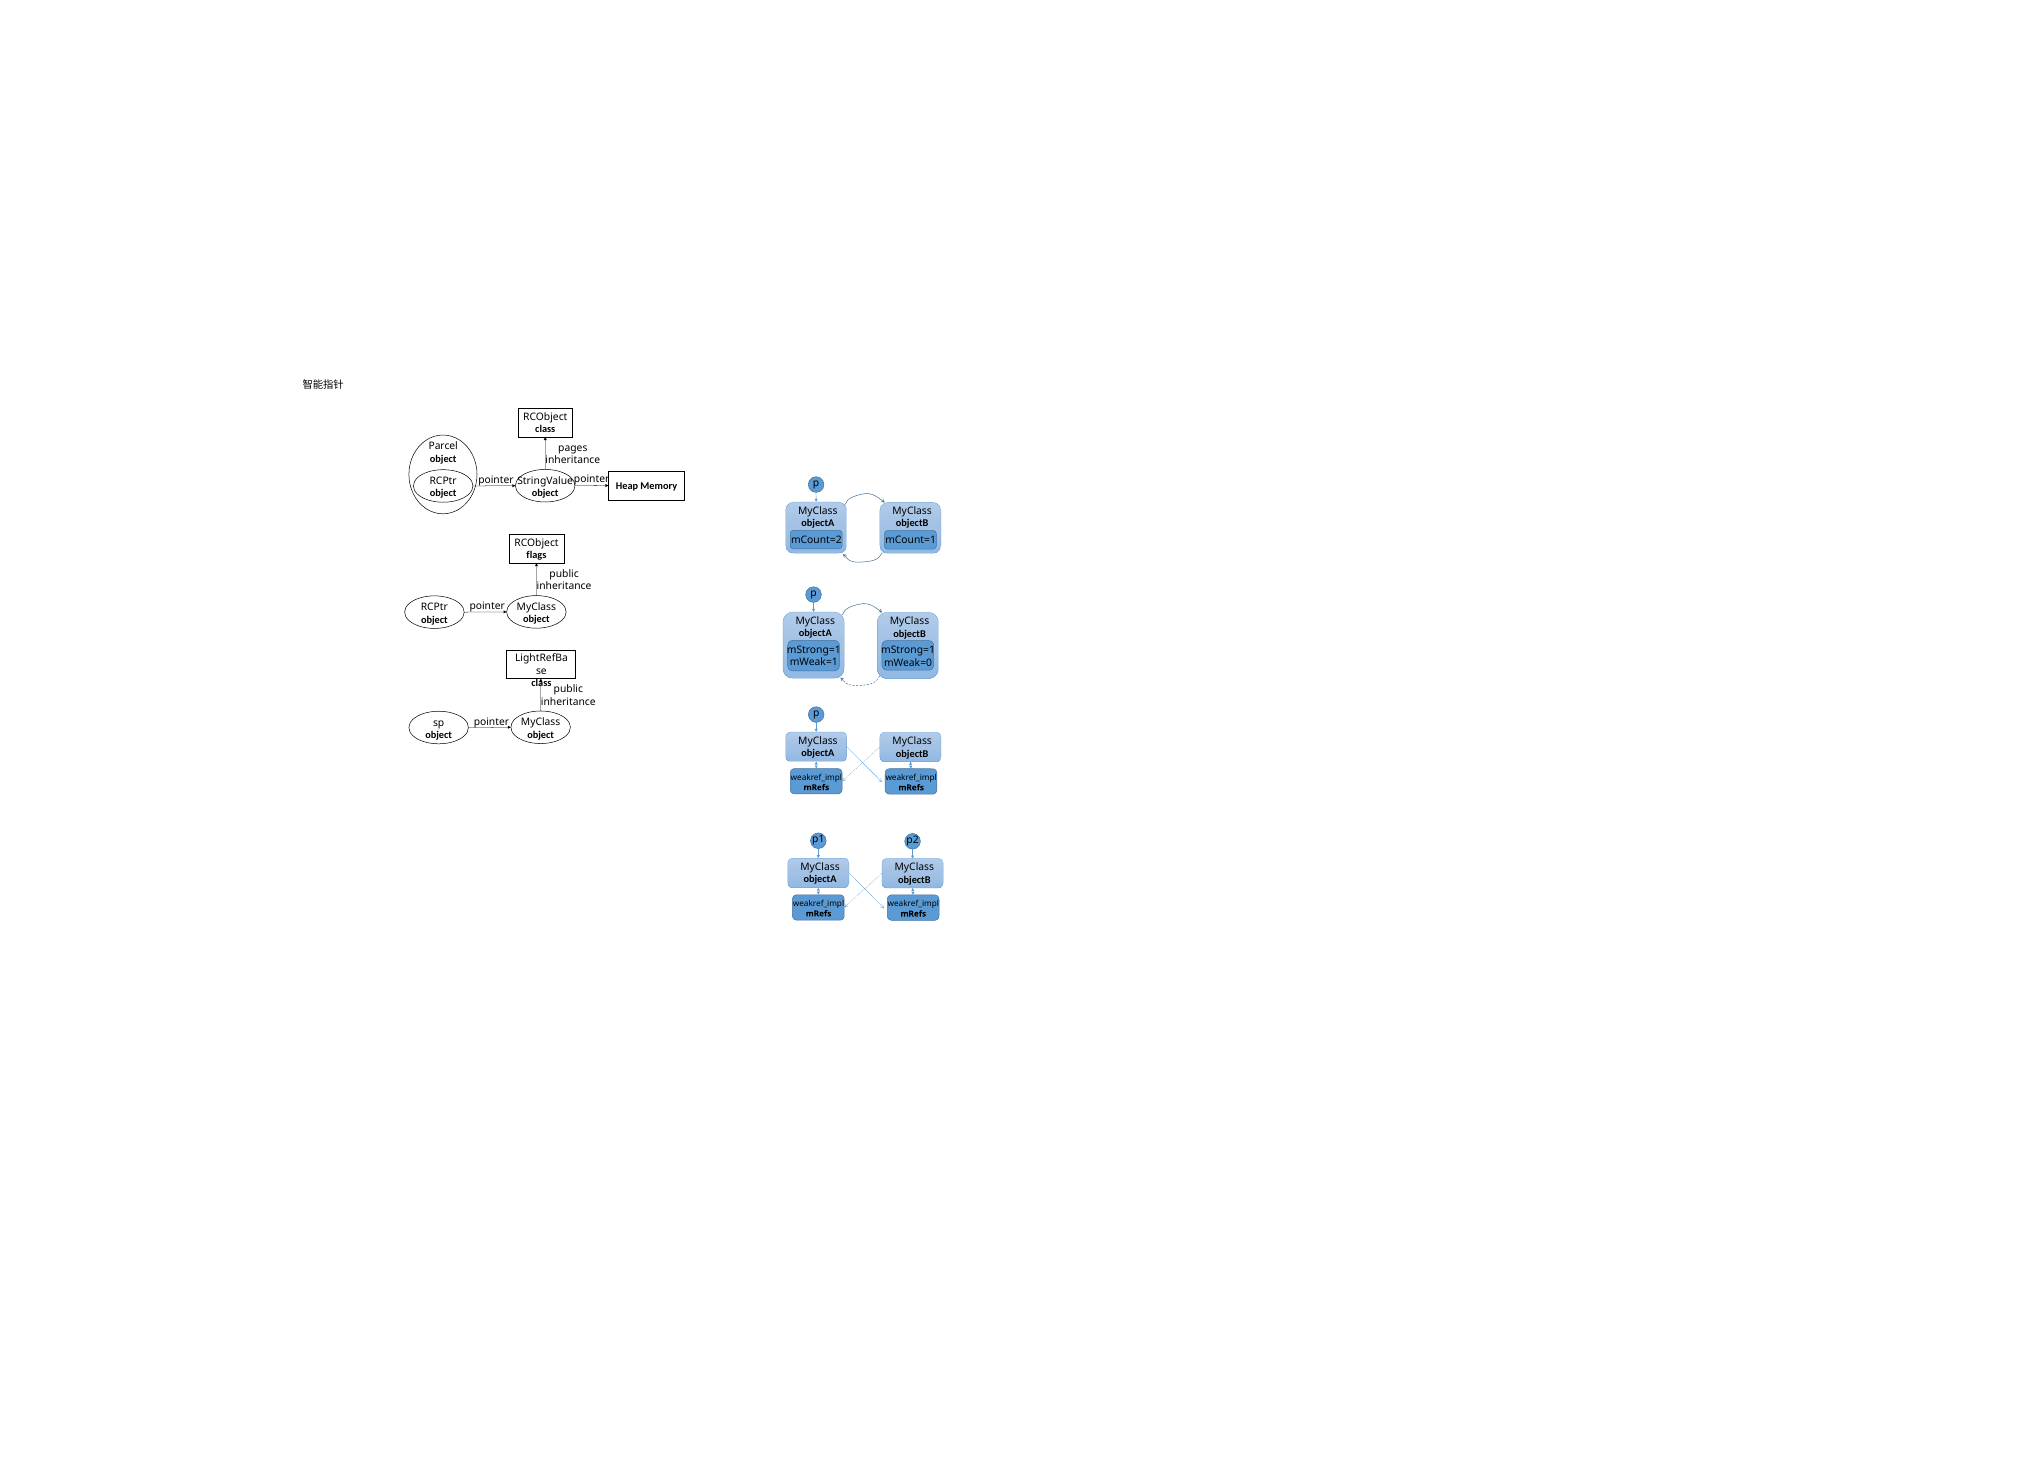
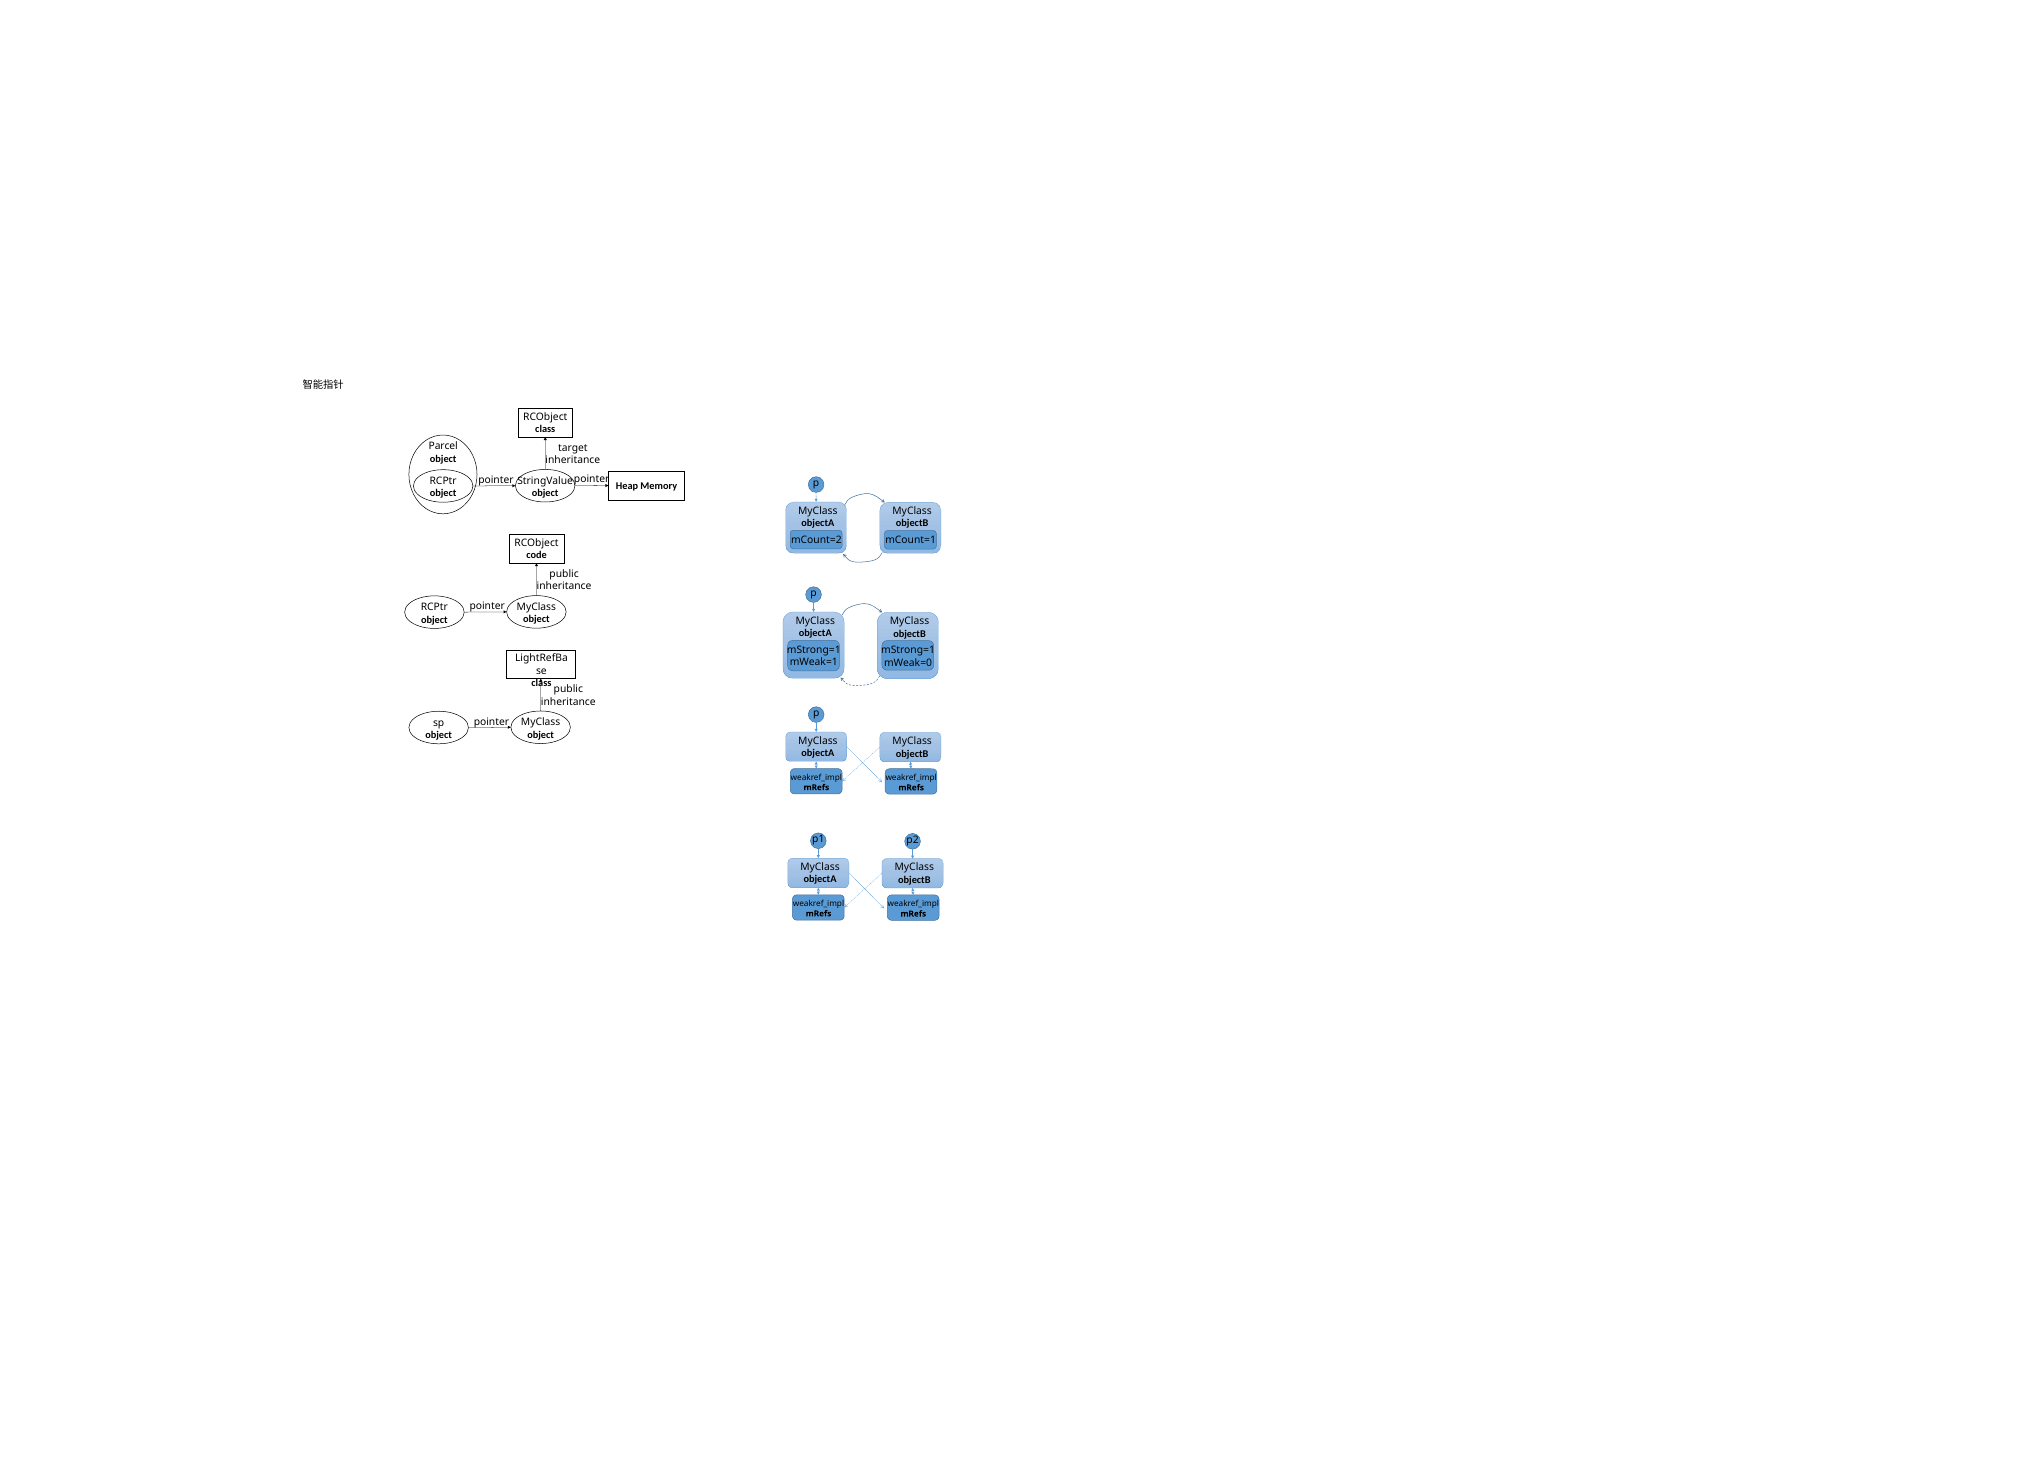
pages: pages -> target
flags: flags -> code
